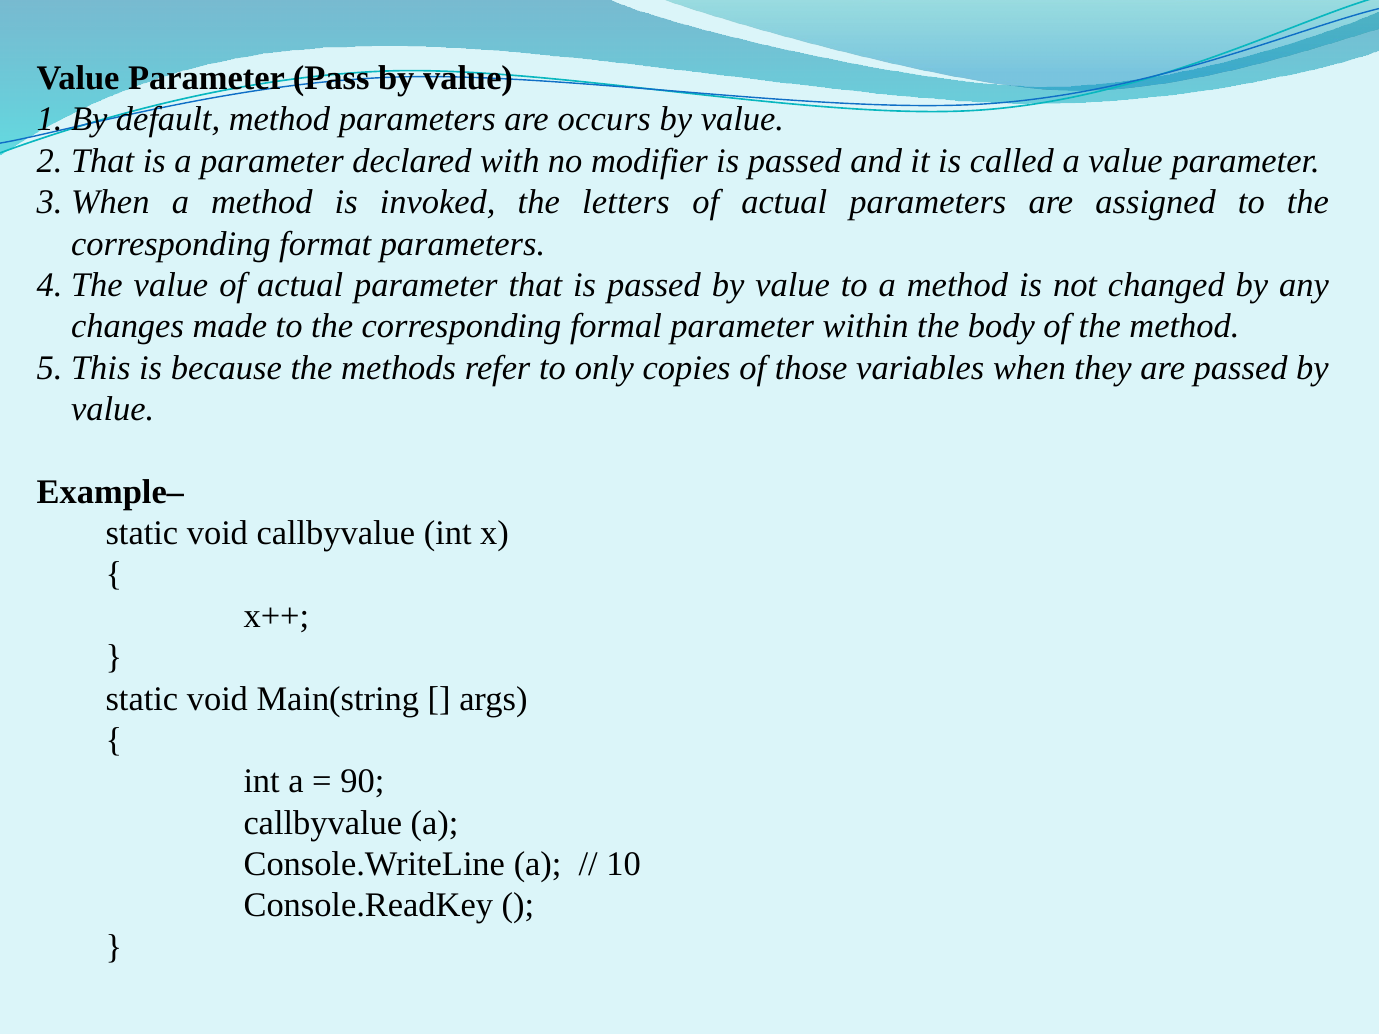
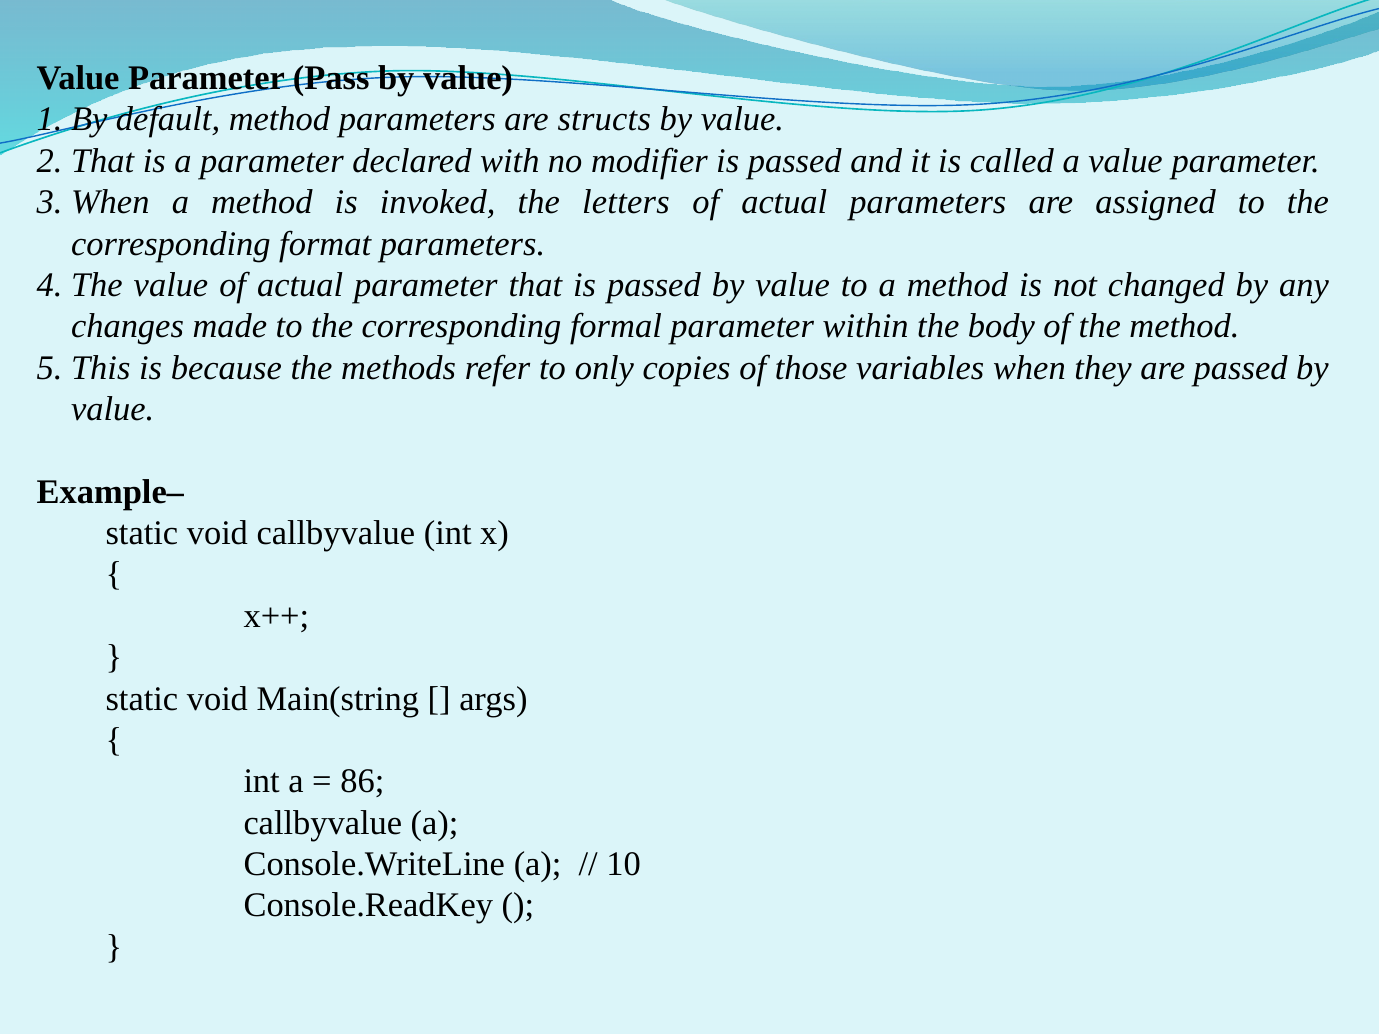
occurs: occurs -> structs
90: 90 -> 86
